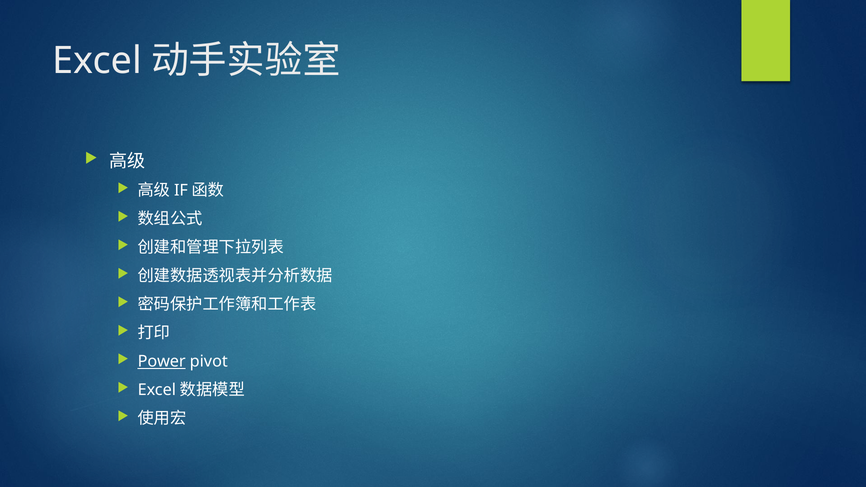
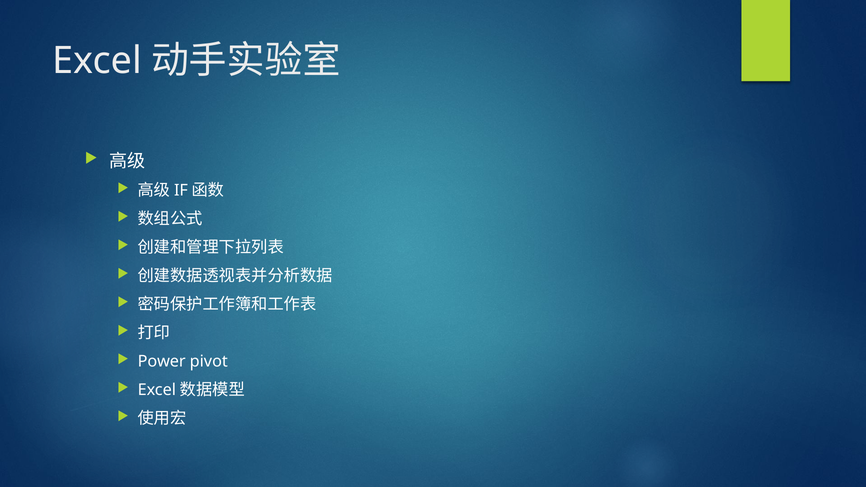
Power underline: present -> none
